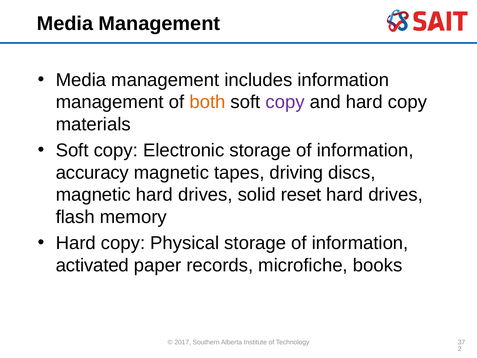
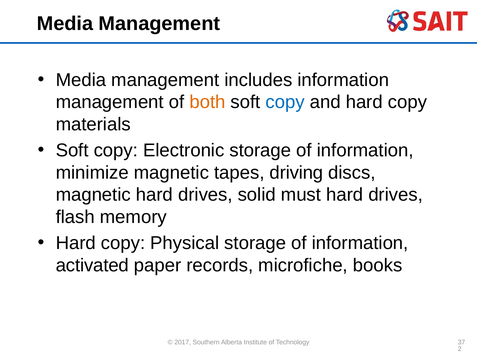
copy at (285, 102) colour: purple -> blue
accuracy: accuracy -> minimize
reset: reset -> must
